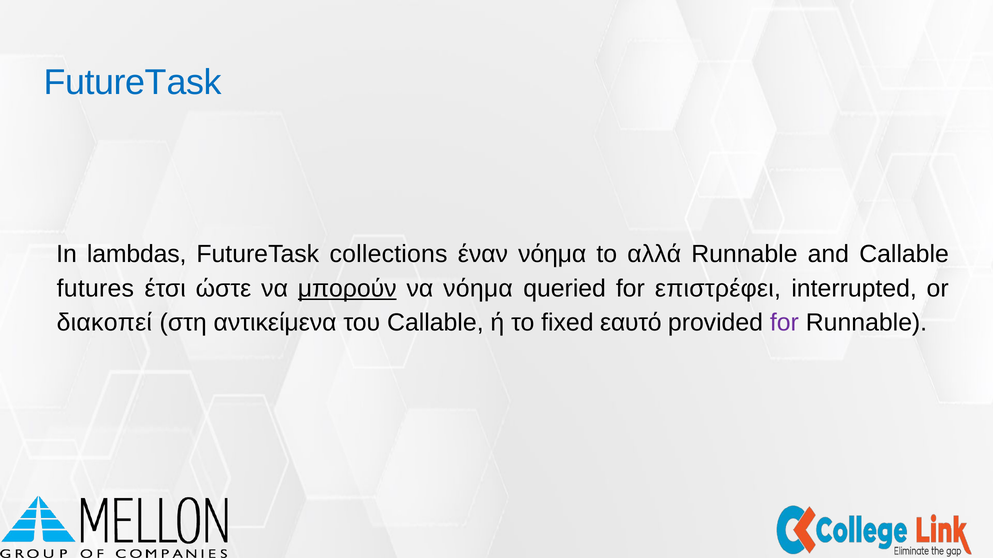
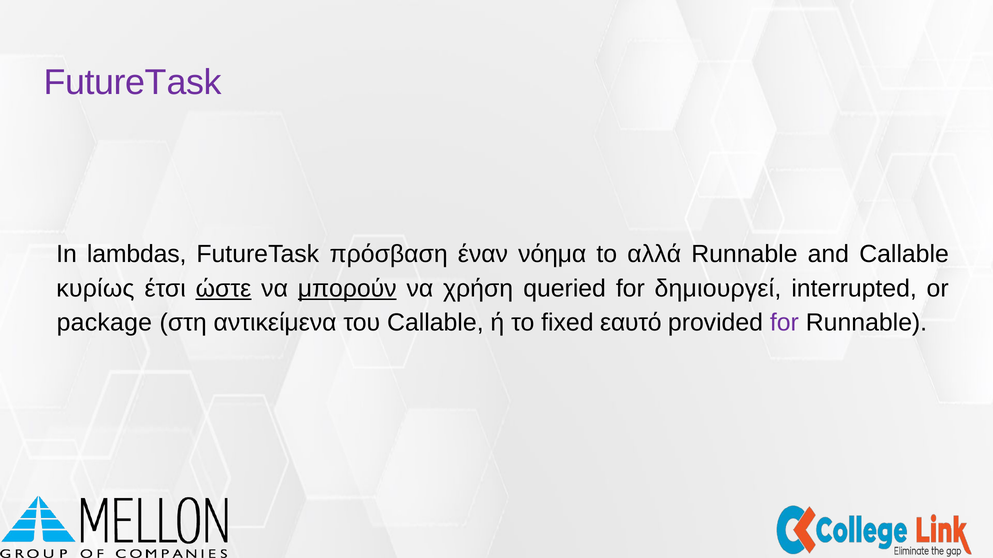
FutureTask at (133, 82) colour: blue -> purple
collections: collections -> πρόσβαση
futures: futures -> κυρίως
ώστε underline: none -> present
να νόημα: νόημα -> χρήση
επιστρέφει: επιστρέφει -> δημιουργεί
διακοπεί: διακοπεί -> package
